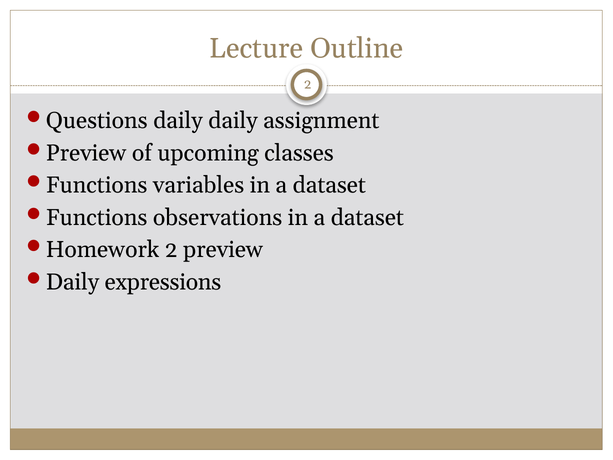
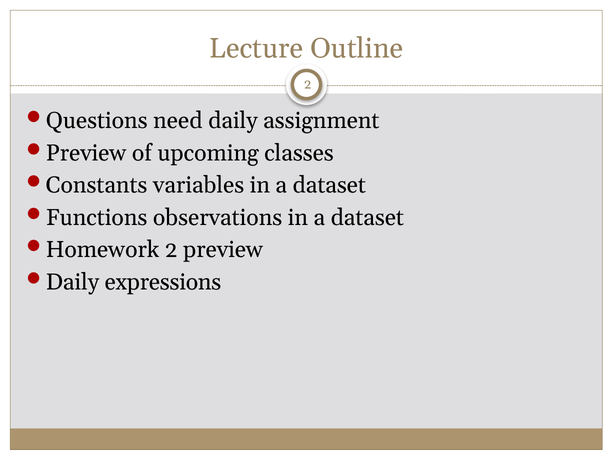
Questions daily: daily -> need
Functions at (97, 185): Functions -> Constants
